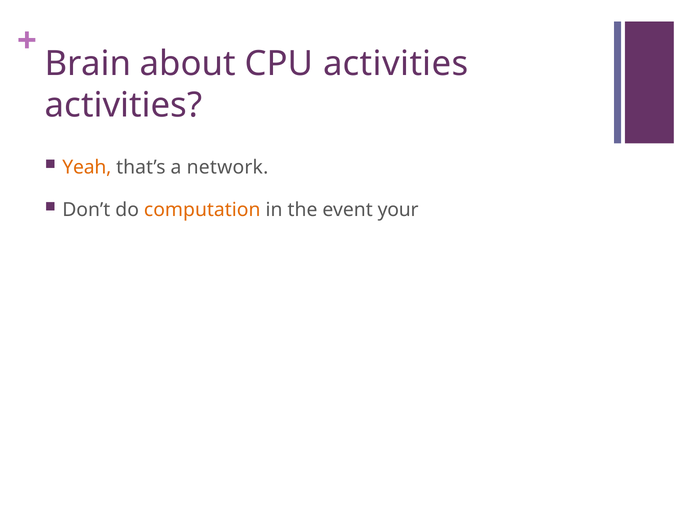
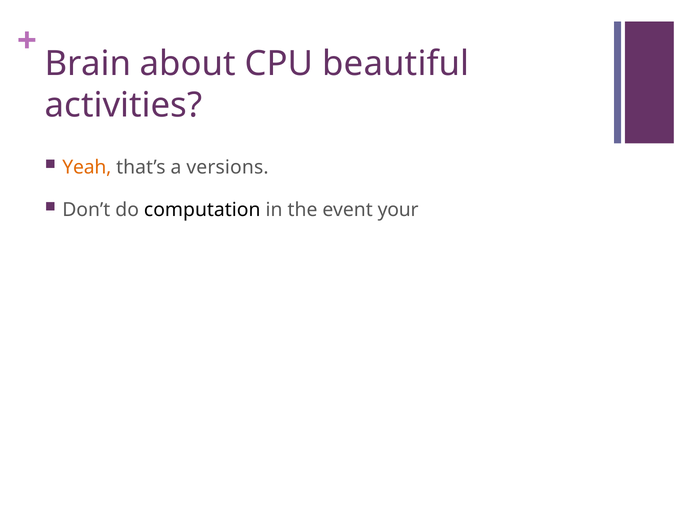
CPU activities: activities -> beautiful
network: network -> versions
computation colour: orange -> black
